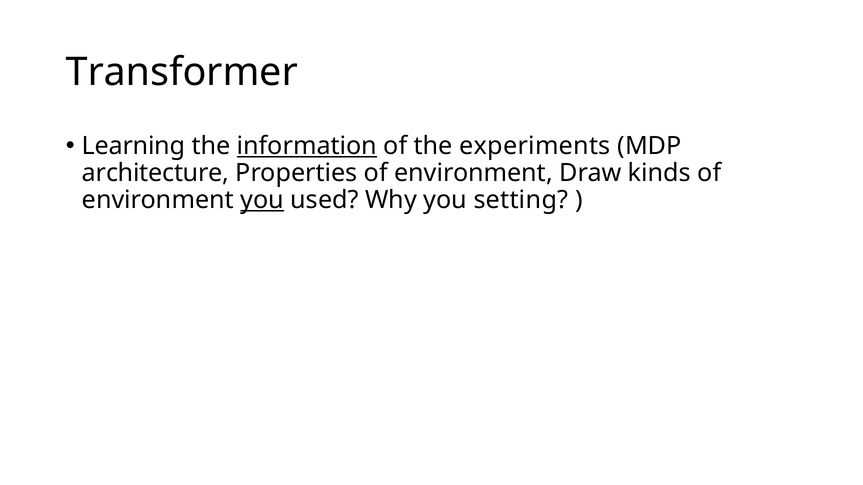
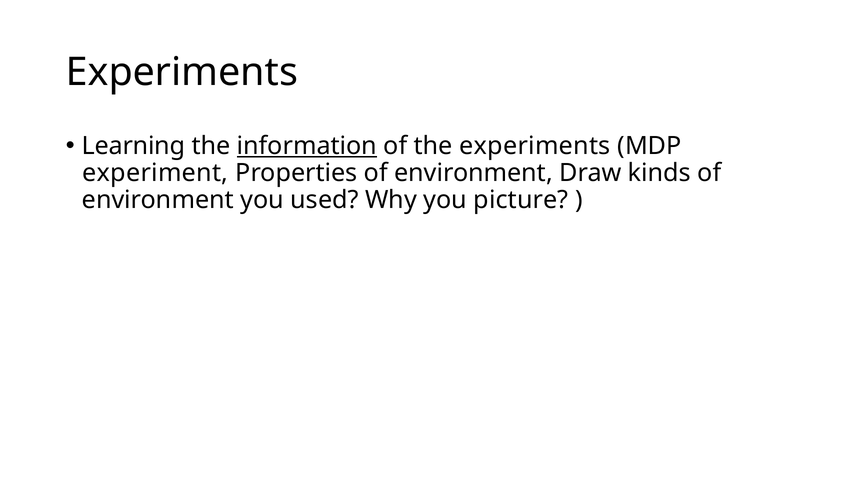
Transformer at (182, 72): Transformer -> Experiments
architecture: architecture -> experiment
you at (262, 200) underline: present -> none
setting: setting -> picture
